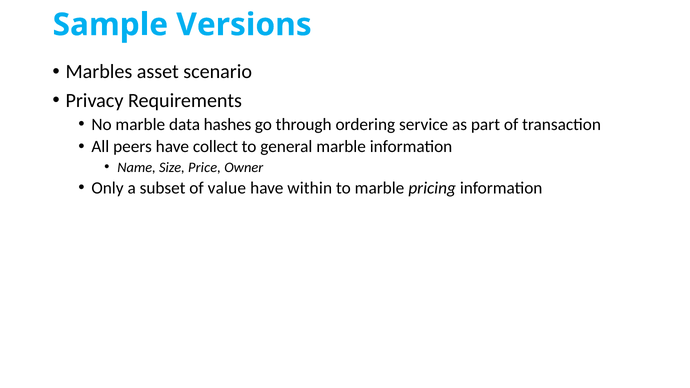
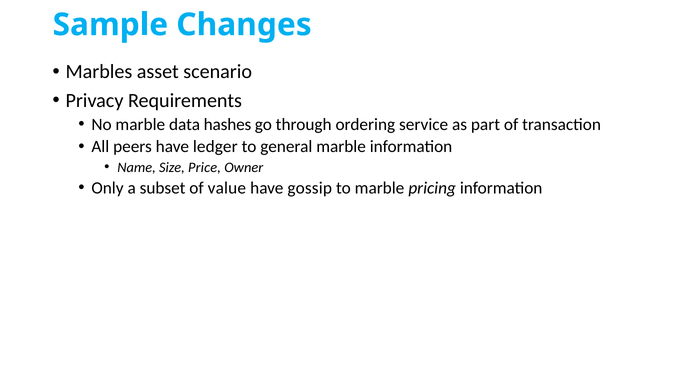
Versions: Versions -> Changes
collect: collect -> ledger
within: within -> gossip
